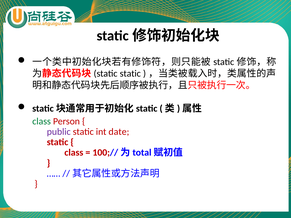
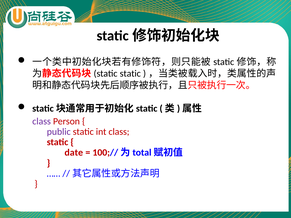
class at (42, 121) colour: green -> purple
int date: date -> class
class at (74, 153): class -> date
